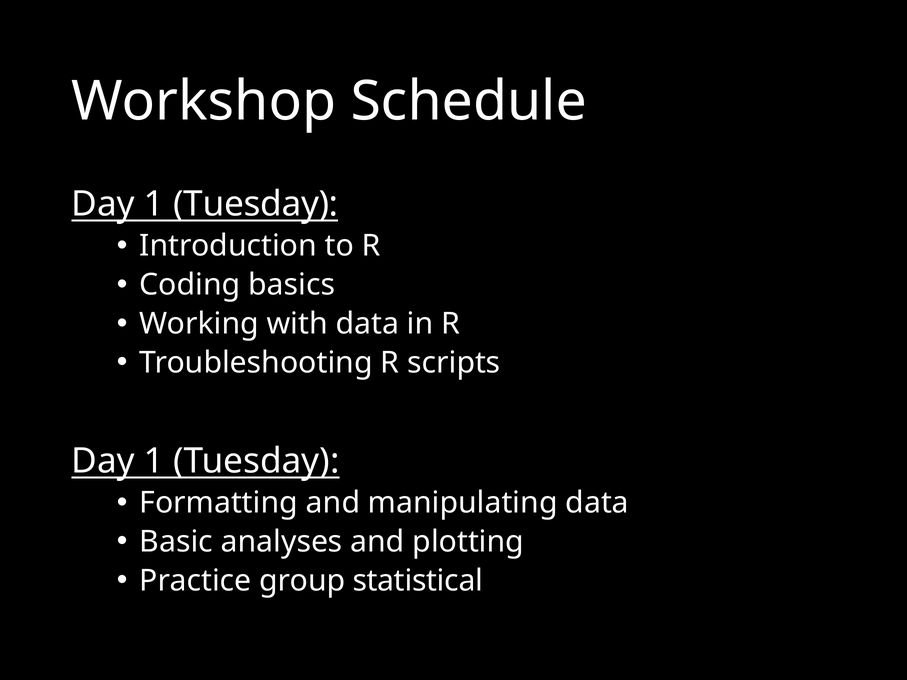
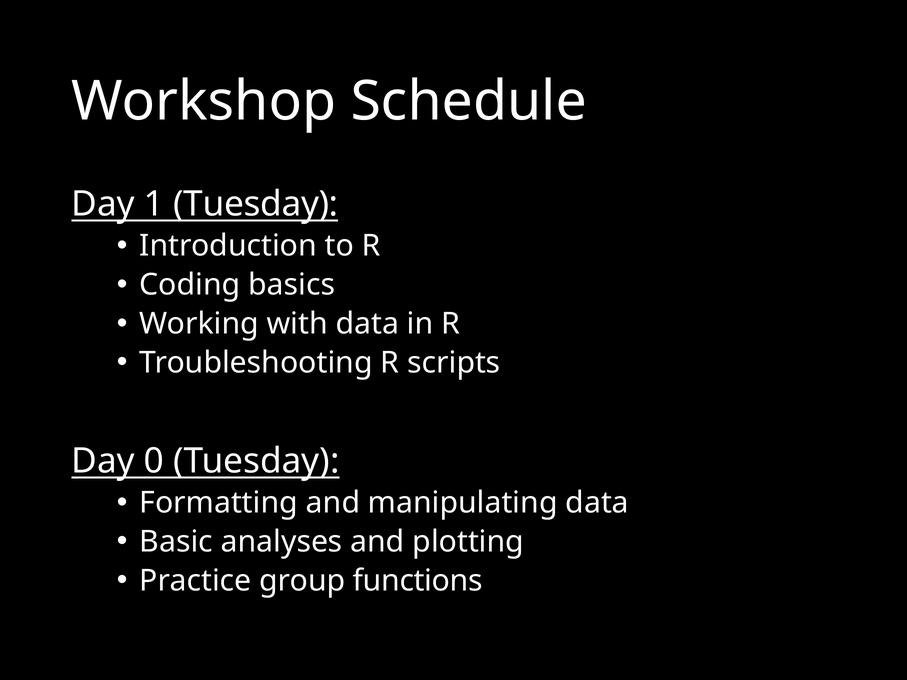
1 at (154, 461): 1 -> 0
statistical: statistical -> functions
